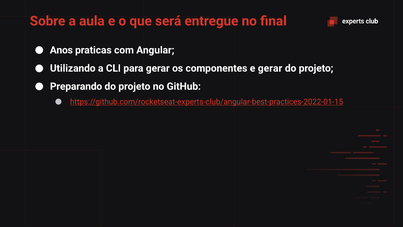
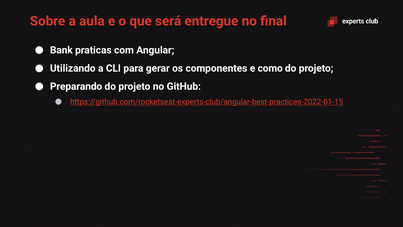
Anos: Anos -> Bank
e gerar: gerar -> como
